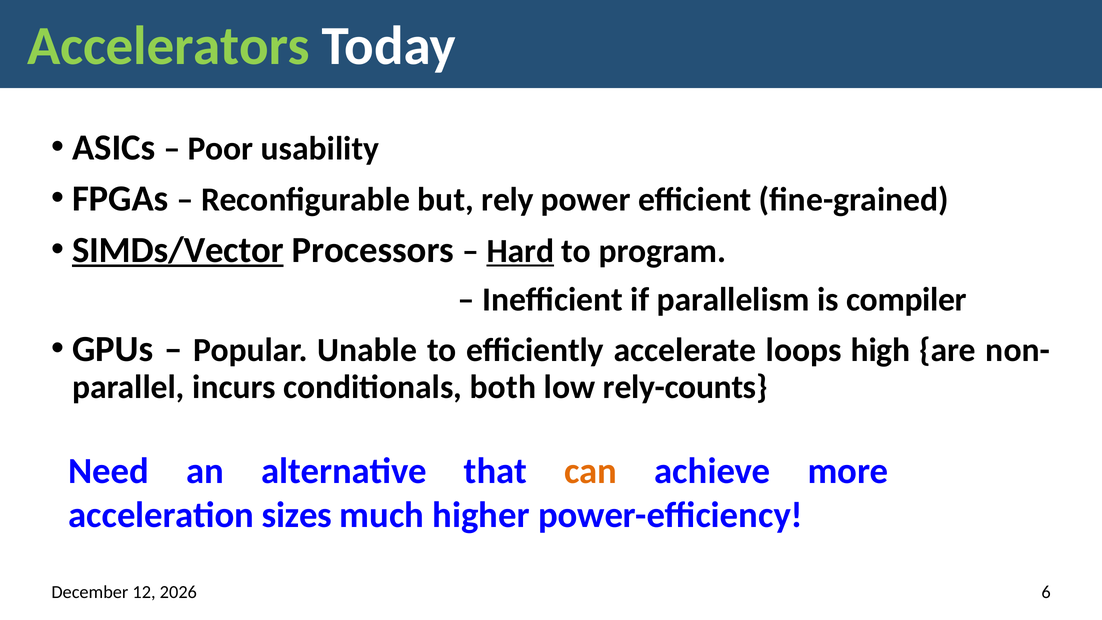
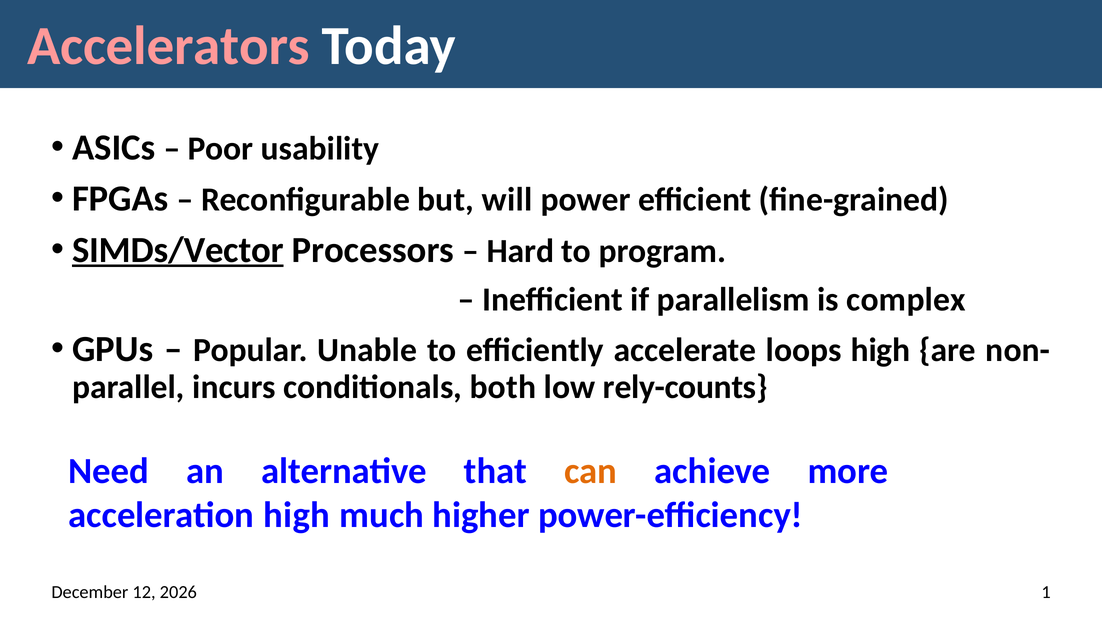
Accelerators colour: light green -> pink
rely: rely -> will
Hard underline: present -> none
compiler: compiler -> complex
acceleration sizes: sizes -> high
6: 6 -> 1
